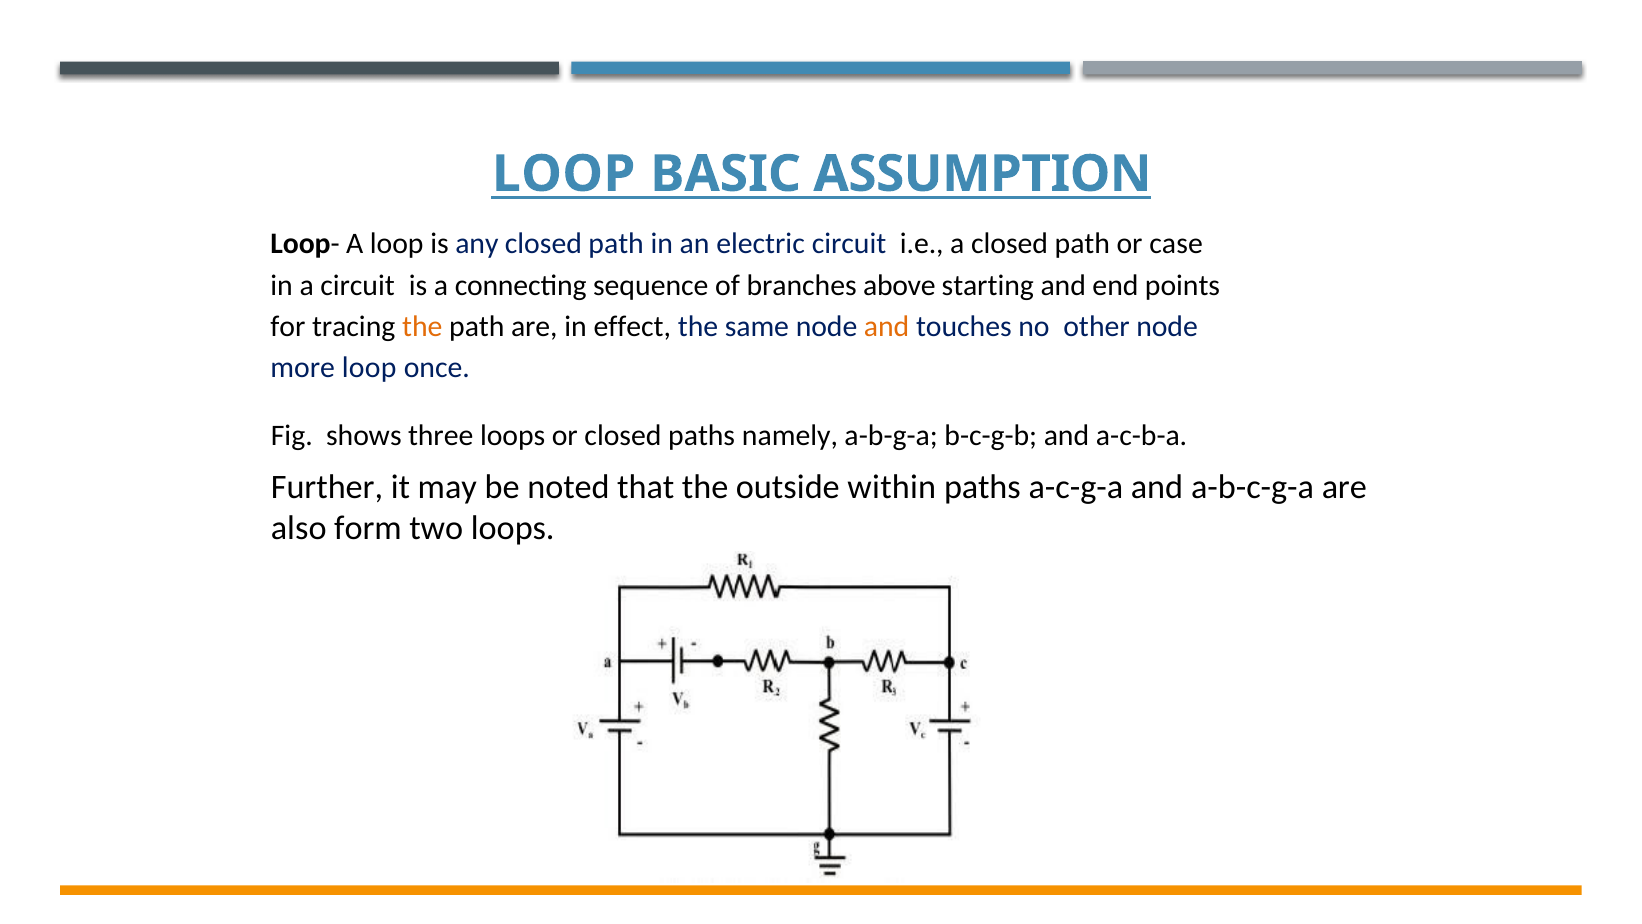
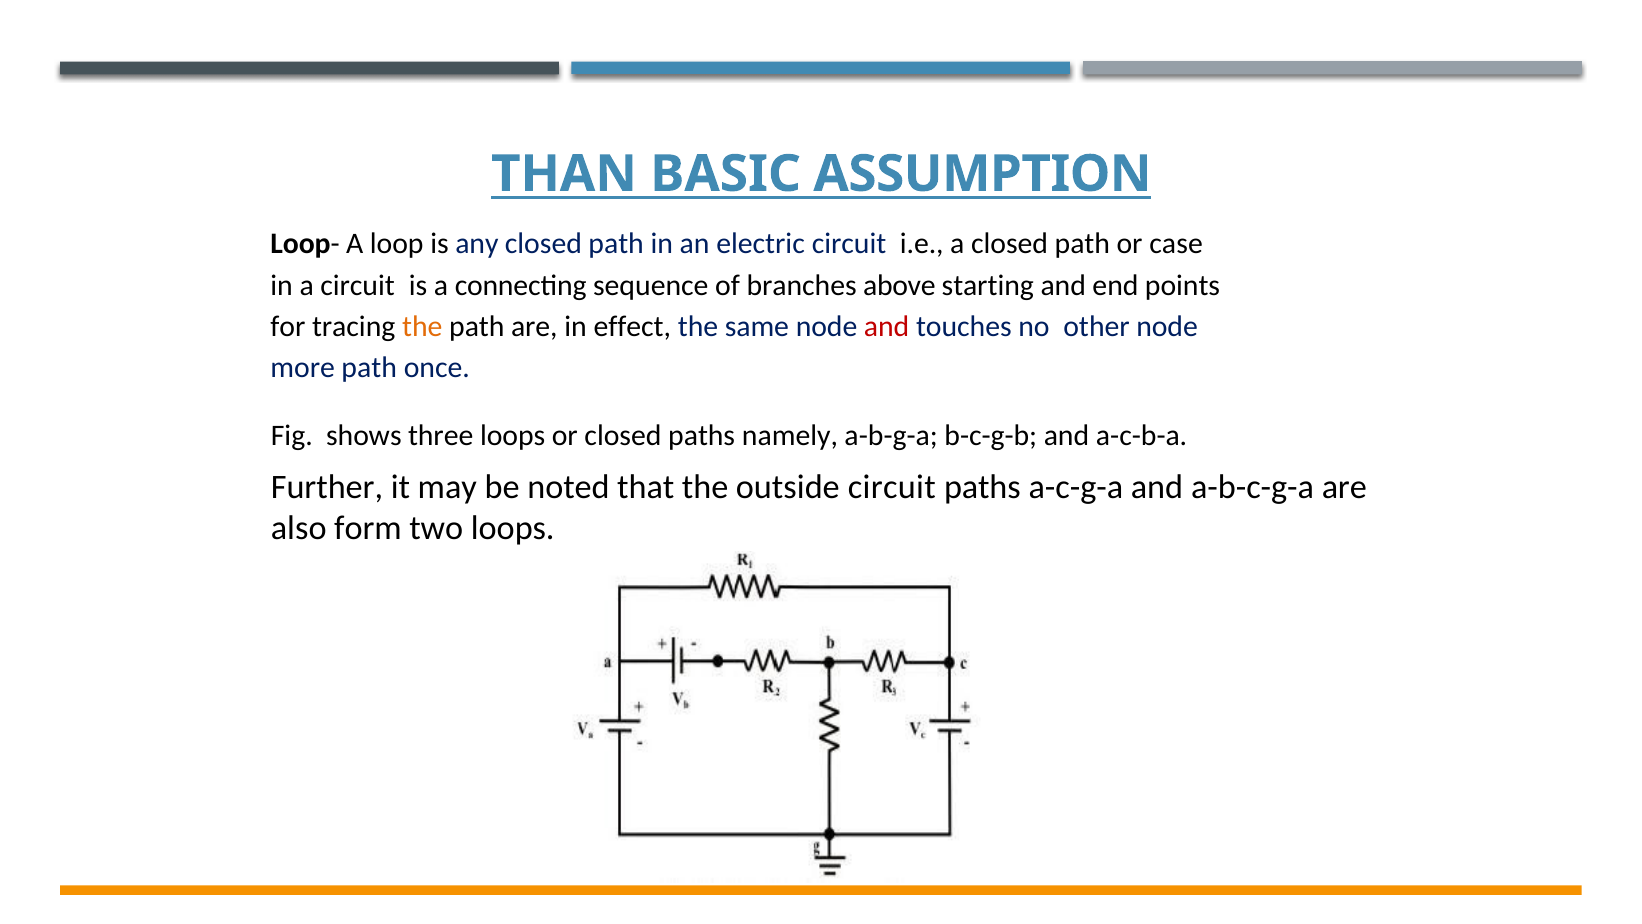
LOOP at (564, 174): LOOP -> THAN
and at (887, 327) colour: orange -> red
more loop: loop -> path
outside within: within -> circuit
